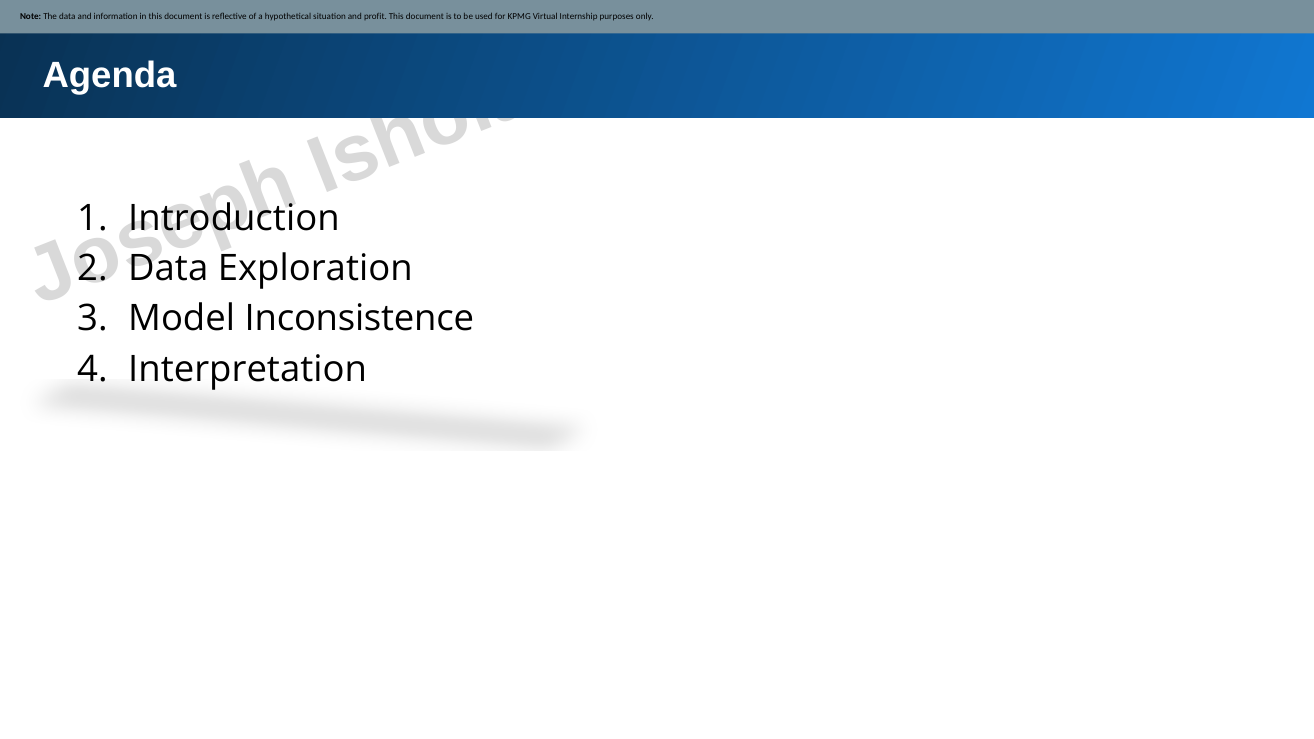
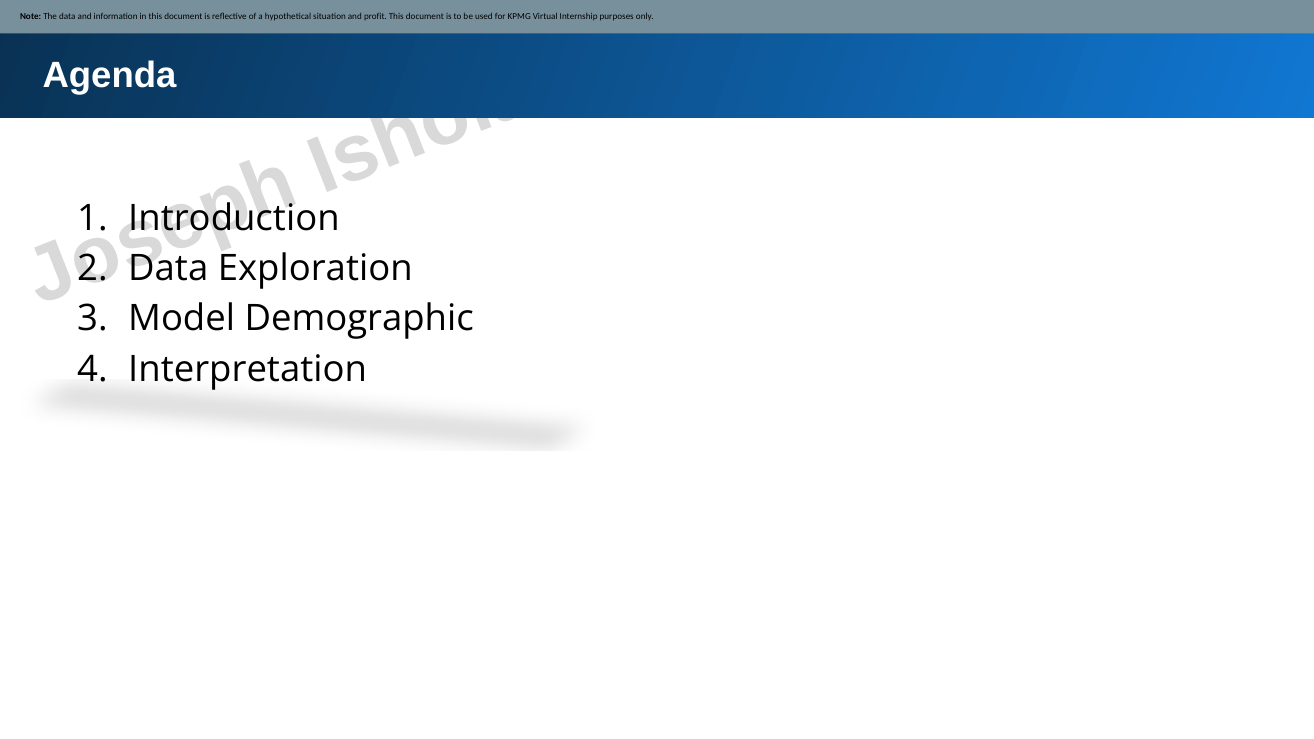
Inconsistence: Inconsistence -> Demographic
